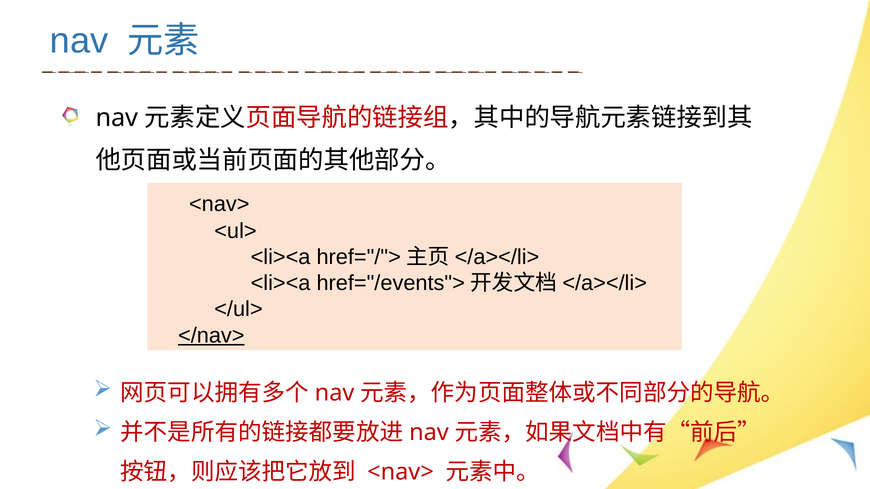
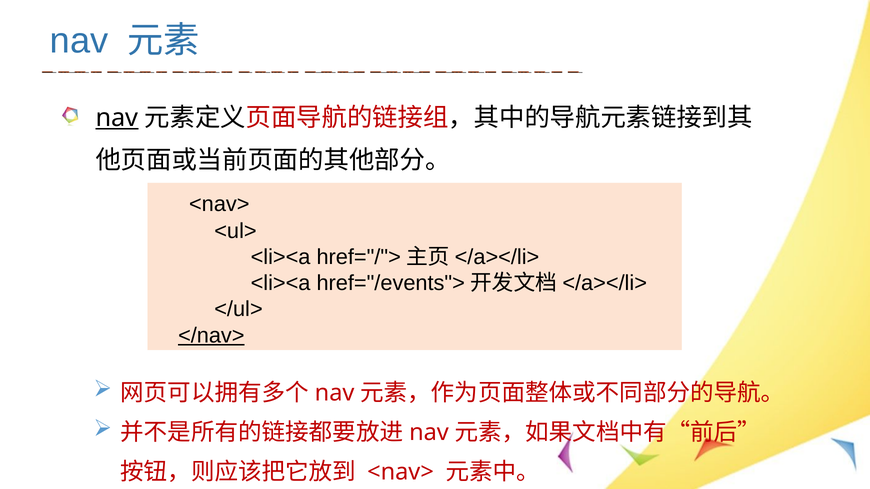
nav at (117, 118) underline: none -> present
